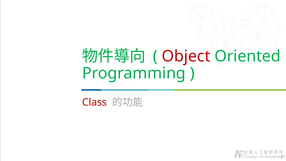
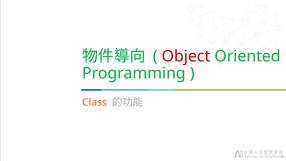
Class colour: red -> orange
